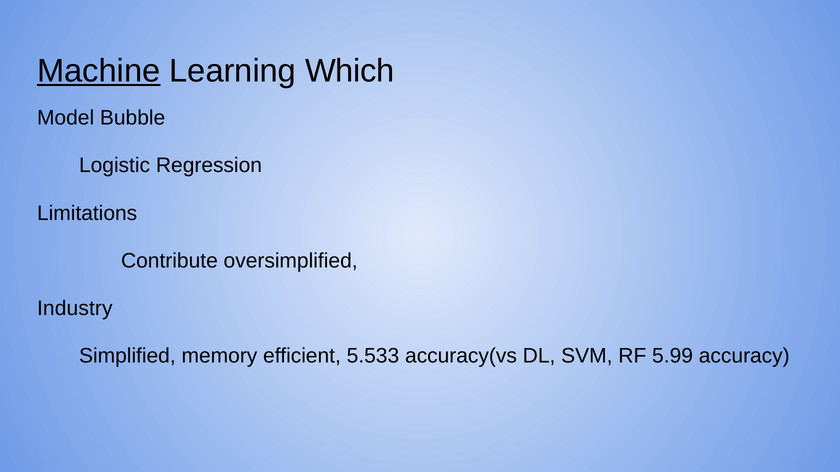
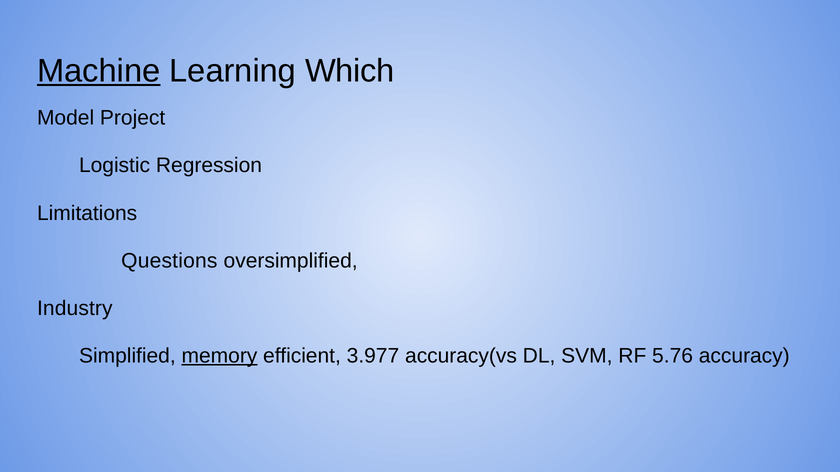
Bubble: Bubble -> Project
Contribute: Contribute -> Questions
memory underline: none -> present
5.533: 5.533 -> 3.977
5.99: 5.99 -> 5.76
